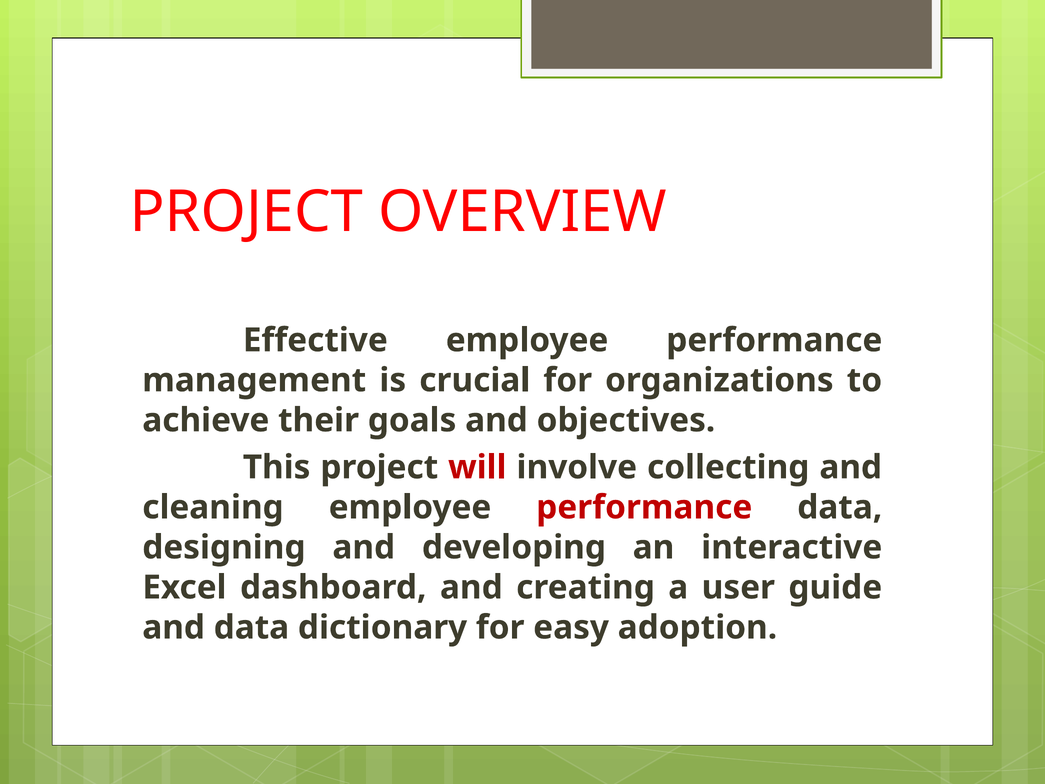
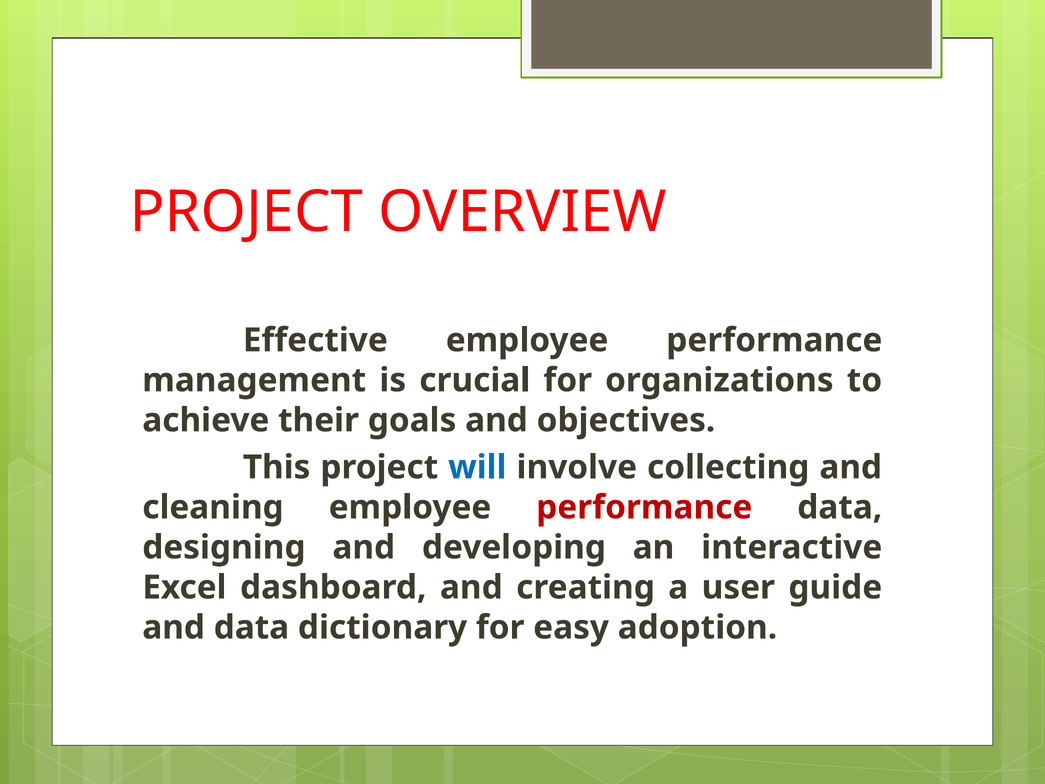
will colour: red -> blue
